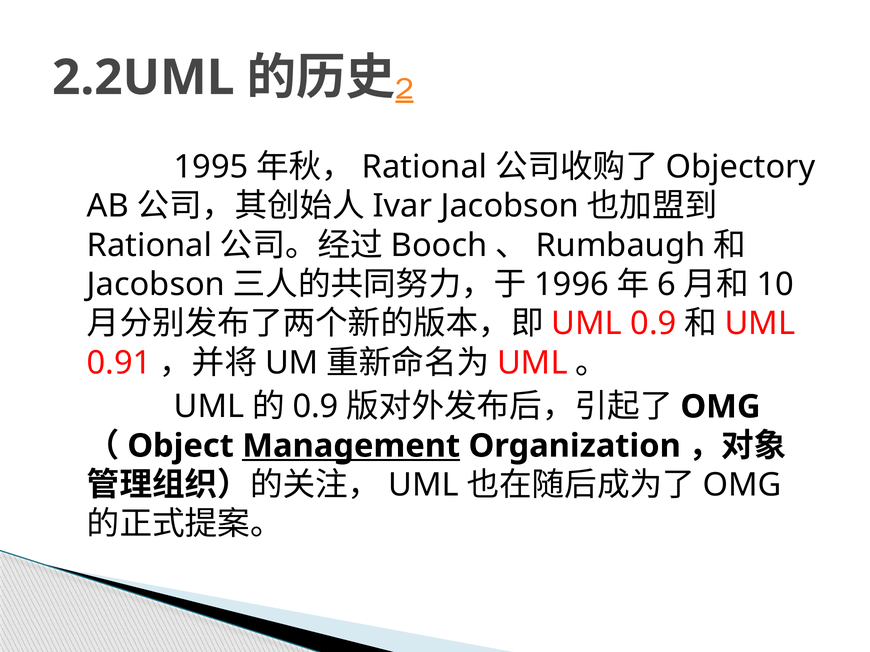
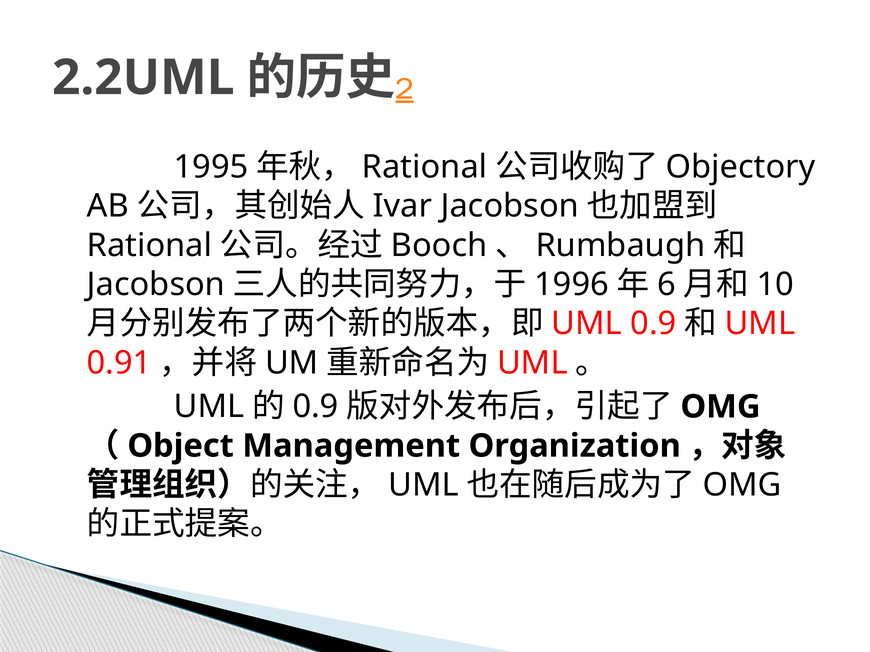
Management underline: present -> none
